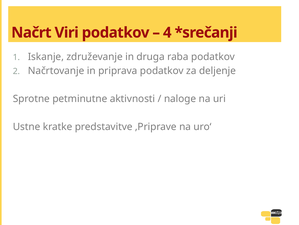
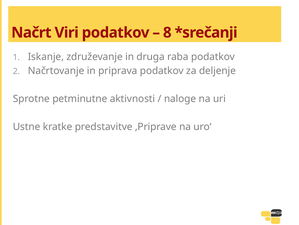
4: 4 -> 8
